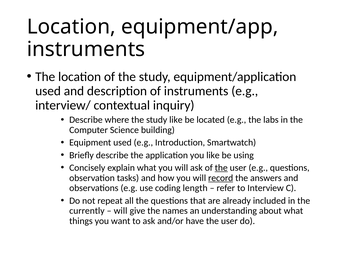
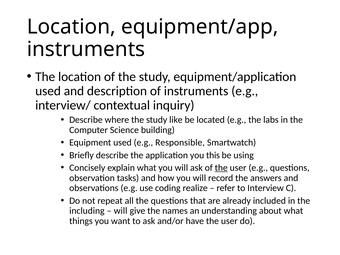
Introduction: Introduction -> Responsible
you like: like -> this
record underline: present -> none
length: length -> realize
currently: currently -> including
